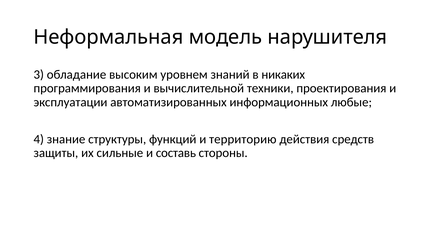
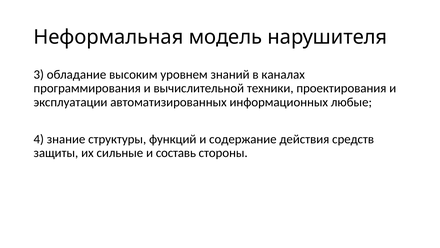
никаких: никаких -> каналах
территорию: территорию -> содержание
